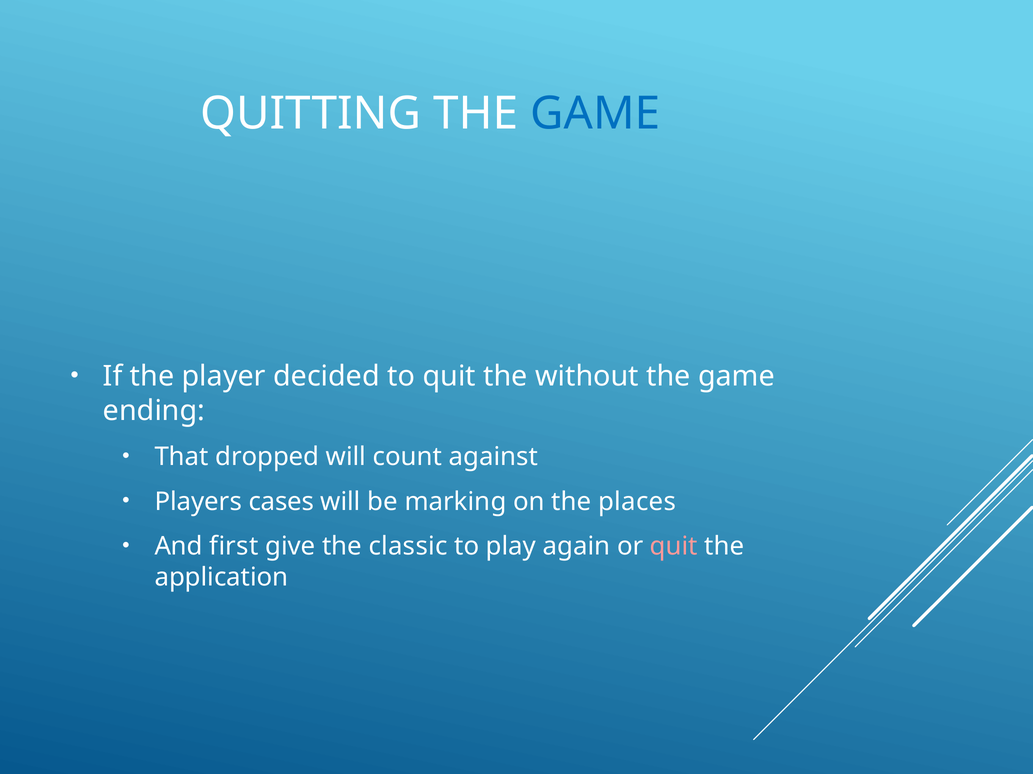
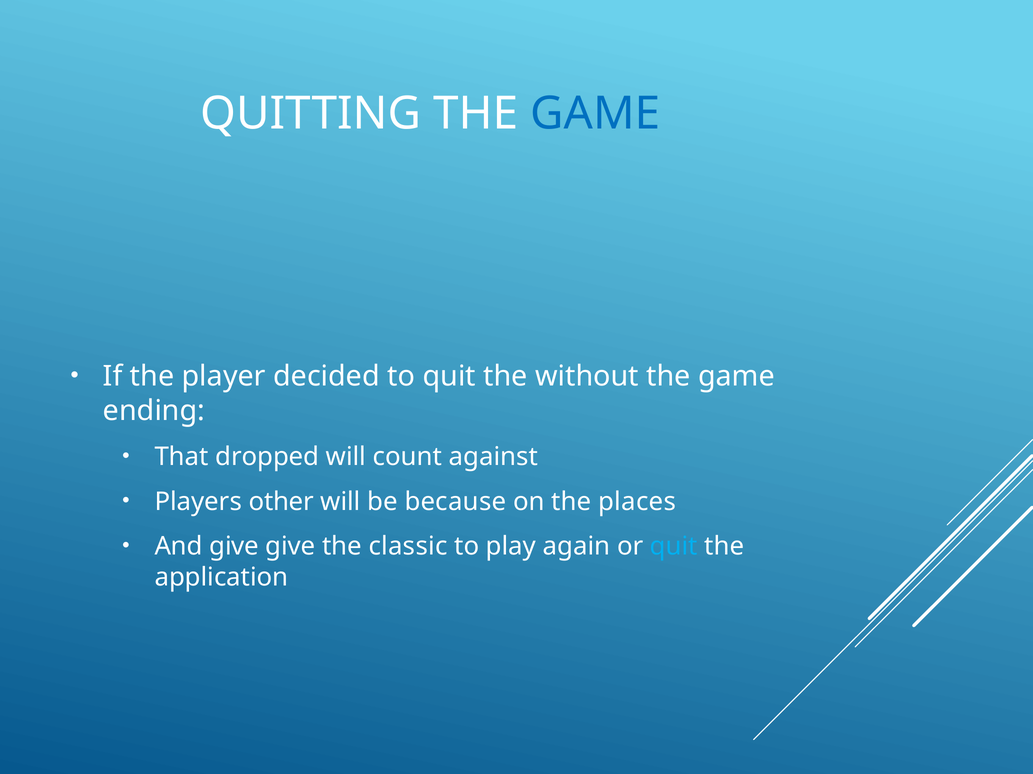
cases: cases -> other
marking: marking -> because
And first: first -> give
quit at (674, 547) colour: pink -> light blue
